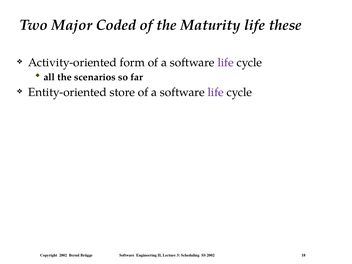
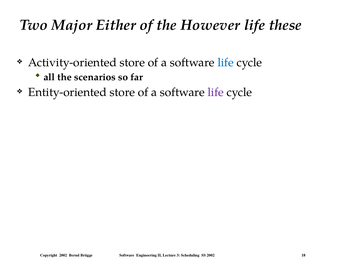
Coded: Coded -> Either
Maturity: Maturity -> However
Activity-oriented form: form -> store
life at (226, 62) colour: purple -> blue
